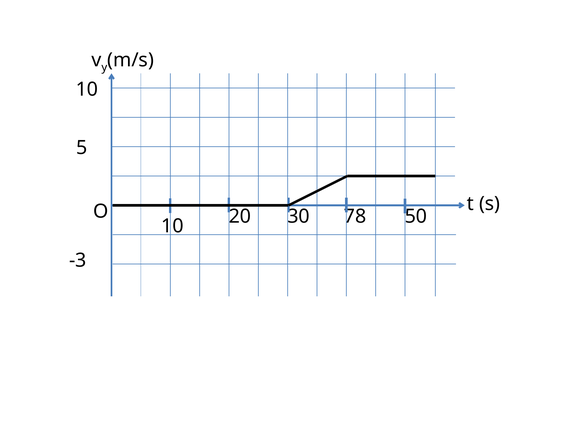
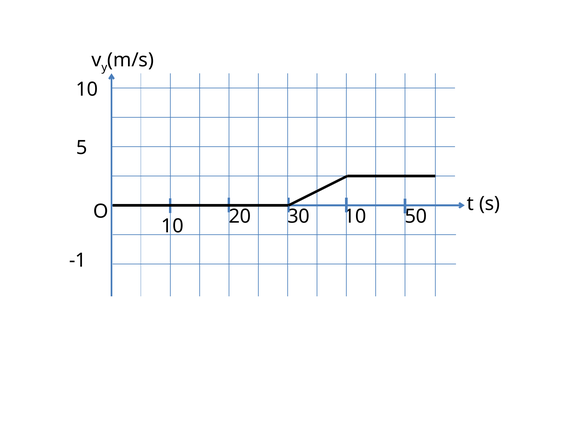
78 at (355, 217): 78 -> 10
-3: -3 -> -1
